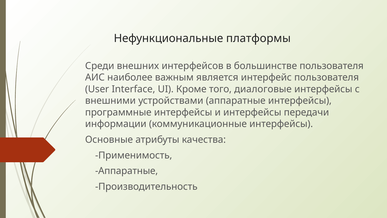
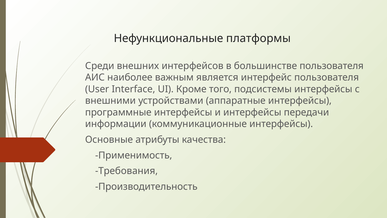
диалоговые: диалоговые -> подсистемы
Аппаратные at (127, 171): Аппаратные -> Требования
